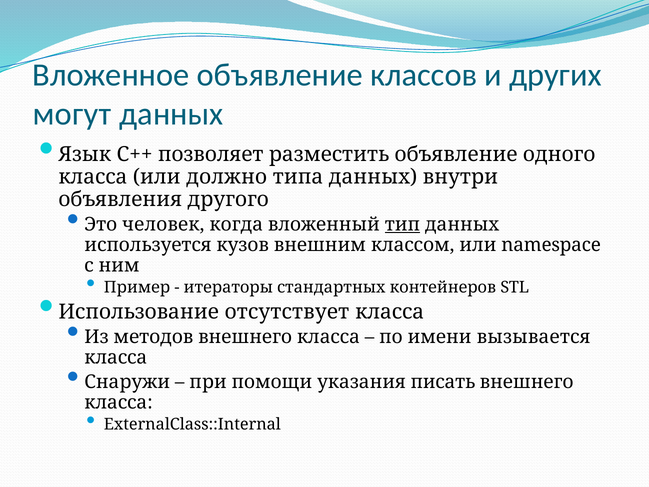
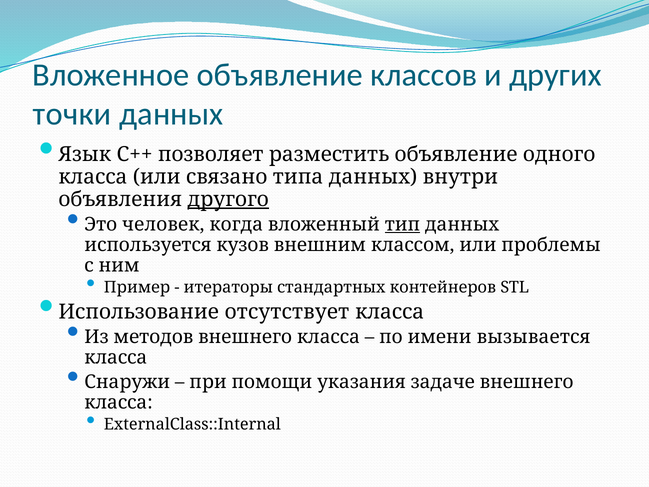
могут: могут -> точки
должно: должно -> связано
другого underline: none -> present
namespace: namespace -> проблемы
писать: писать -> задаче
